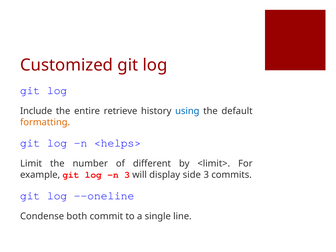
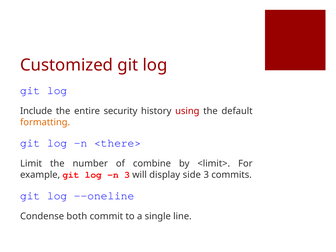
retrieve: retrieve -> security
using colour: blue -> red
<helps>: <helps> -> <there>
different: different -> combine
